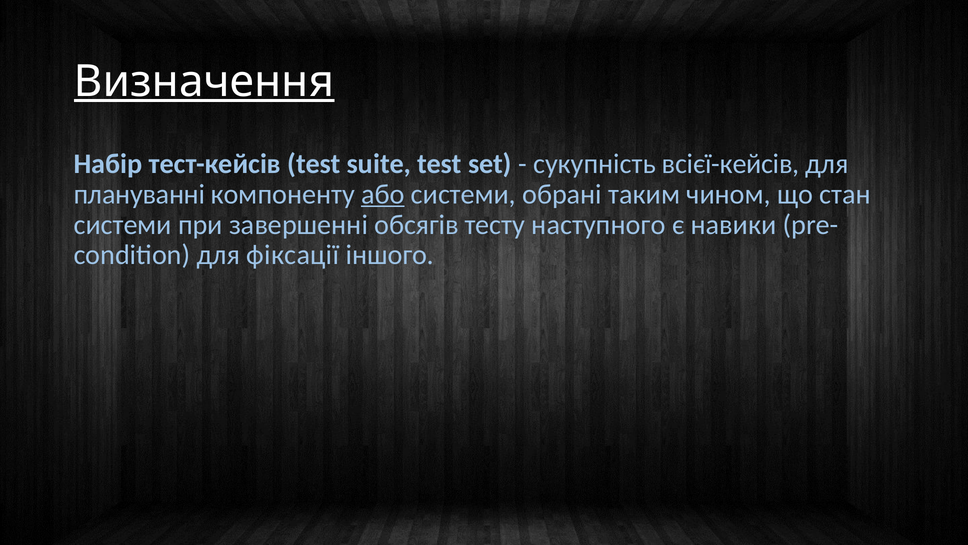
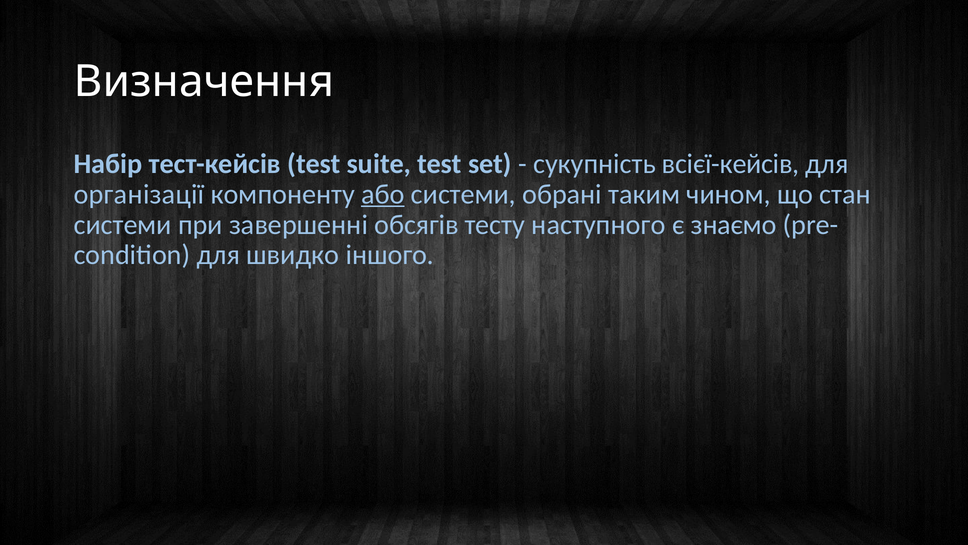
Визначення underline: present -> none
плануванні: плануванні -> організації
навики: навики -> знаємо
фіксації: фіксації -> швидко
